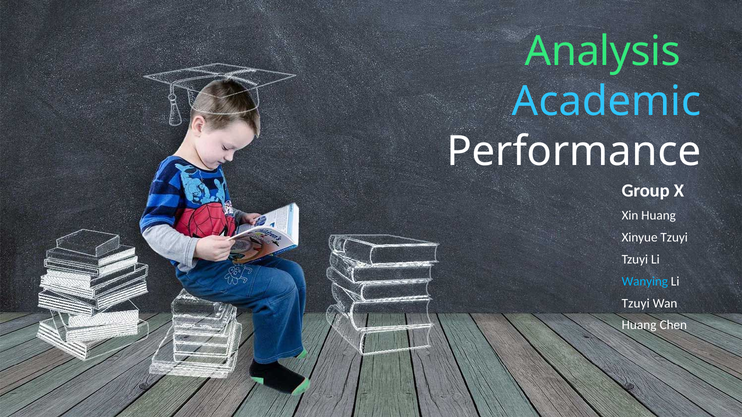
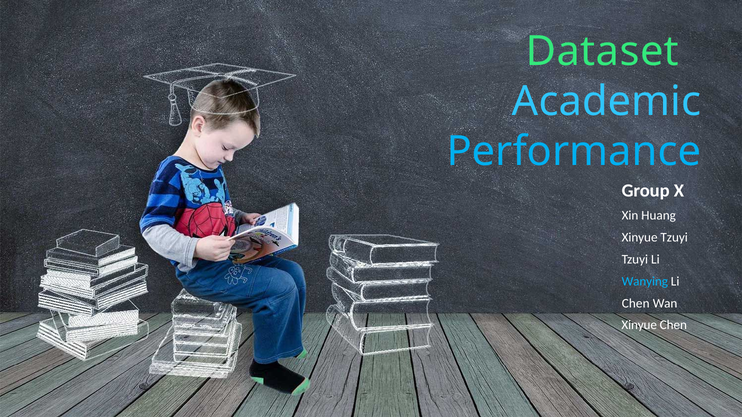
Analysis: Analysis -> Dataset
Performance colour: white -> light blue
Tzuyi at (636, 304): Tzuyi -> Chen
Huang at (639, 325): Huang -> Xinyue
